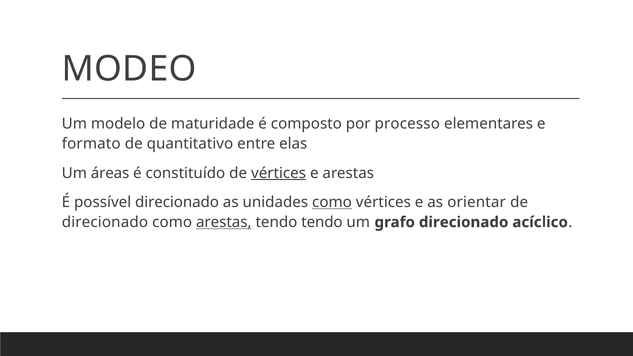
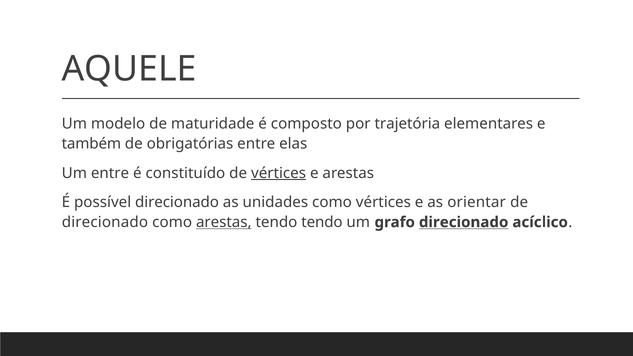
MODEO: MODEO -> AQUELE
processo: processo -> trajetória
formato: formato -> também
quantitativo: quantitativo -> obrigatórias
Um áreas: áreas -> entre
como at (332, 202) underline: present -> none
direcionado at (464, 222) underline: none -> present
